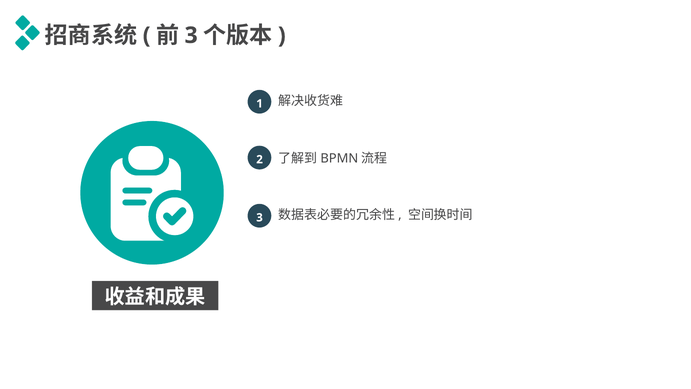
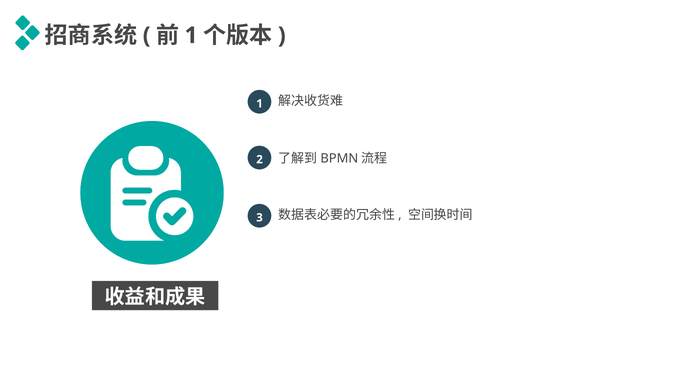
3 at (191, 35): 3 -> 1
